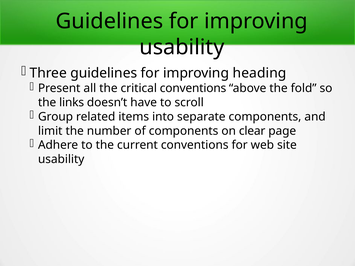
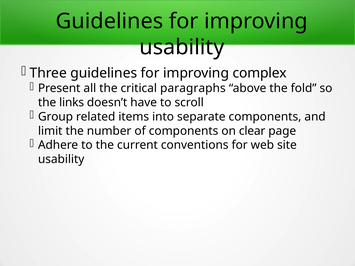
heading: heading -> complex
critical conventions: conventions -> paragraphs
